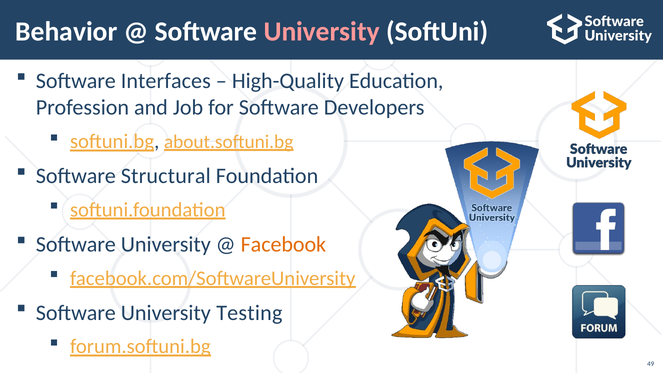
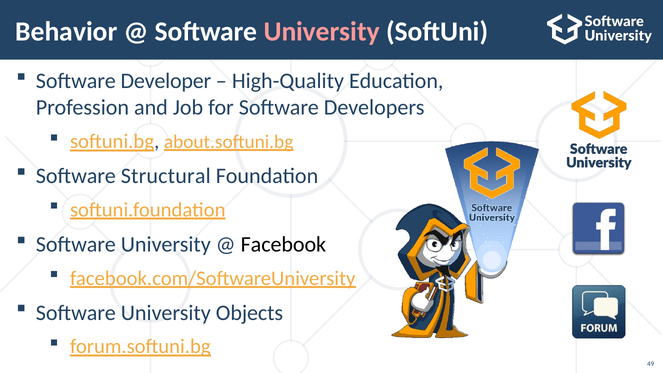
Interfaces: Interfaces -> Developer
Facebook colour: orange -> black
Testing: Testing -> Objects
